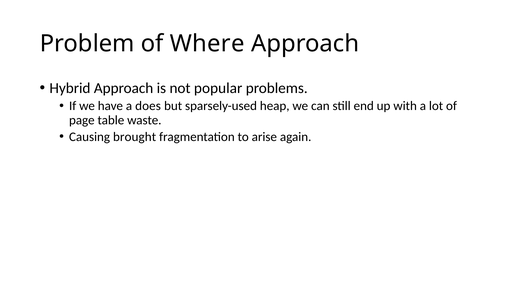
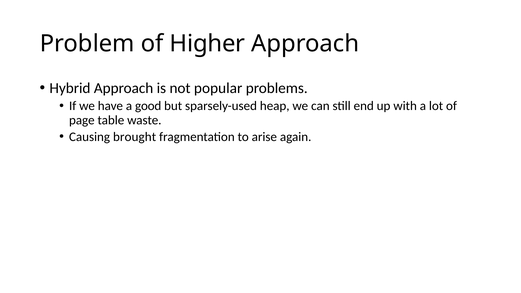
Where: Where -> Higher
does: does -> good
